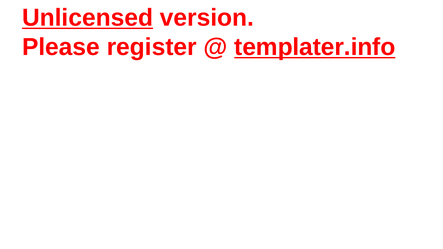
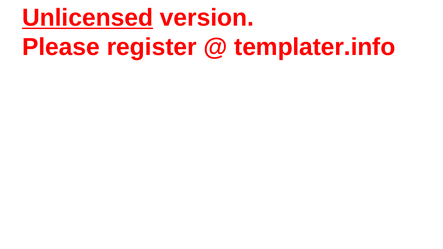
templater.info underline: present -> none
